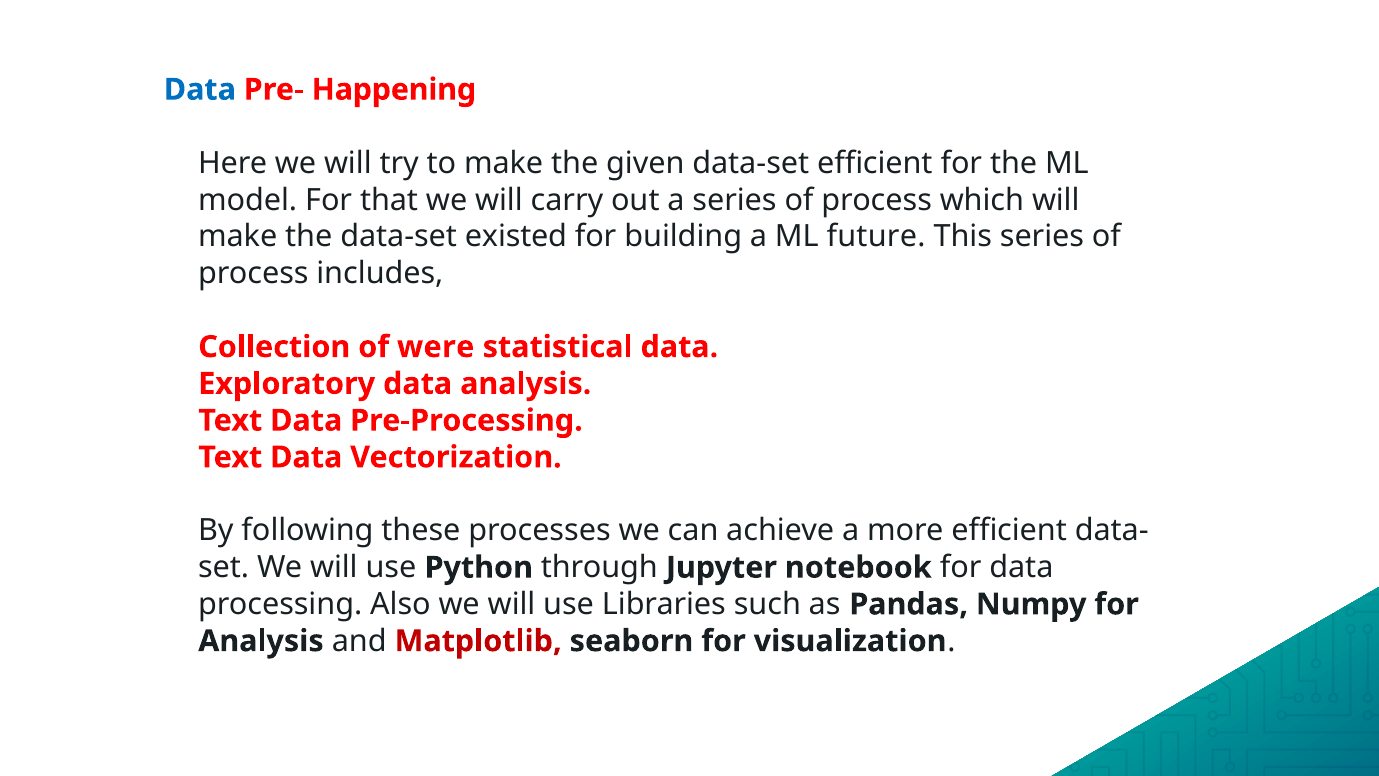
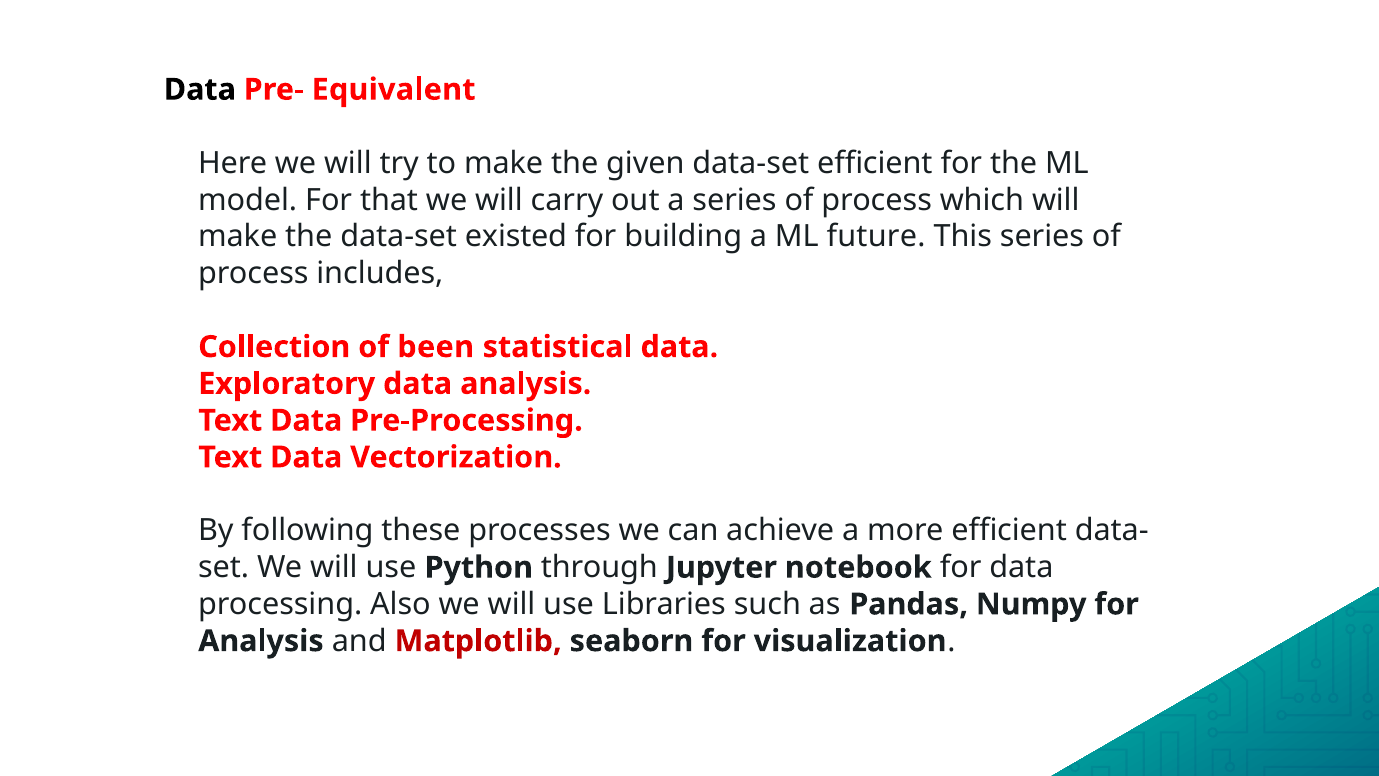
Data at (200, 90) colour: blue -> black
Happening: Happening -> Equivalent
were: were -> been
